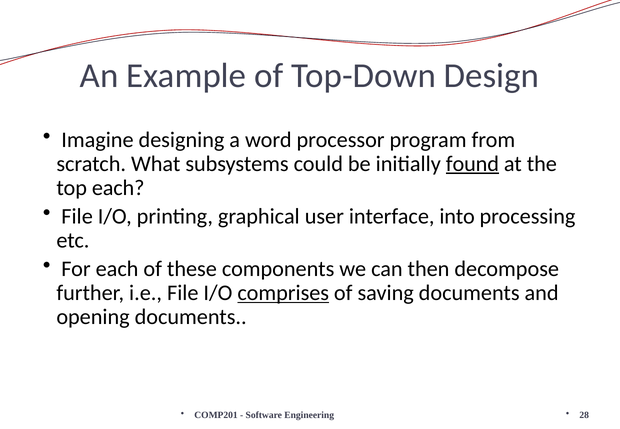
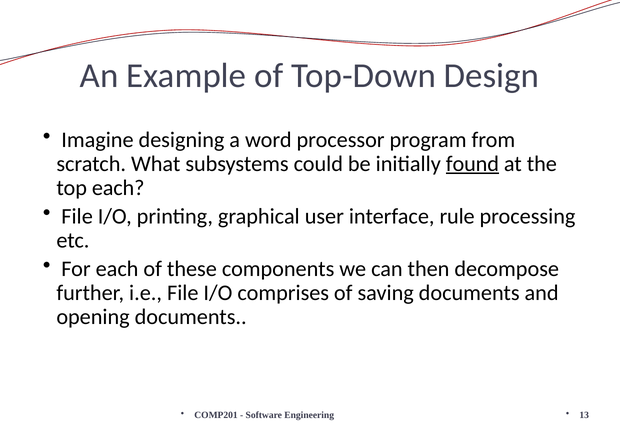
into: into -> rule
comprises underline: present -> none
28: 28 -> 13
